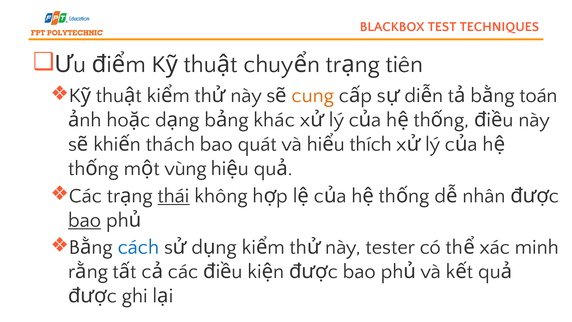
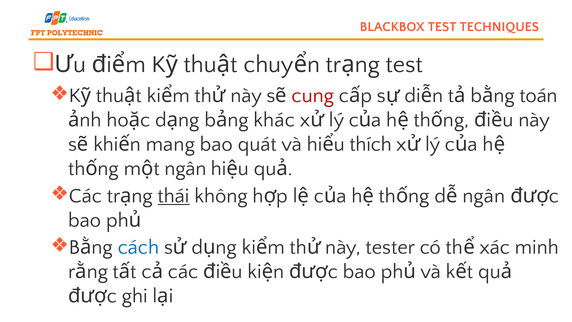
tiên at (404, 64): tiên -> test
cung colour: orange -> red
thách: thách -> mang
vùng at (185, 168): vùng -> ngân
nhân at (484, 196): nhân -> ngân
bao at (85, 220) underline: present -> none
